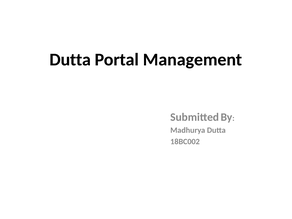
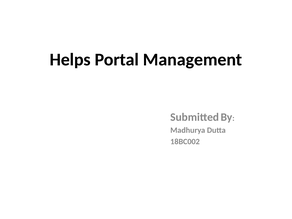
Dutta at (70, 60): Dutta -> Helps
